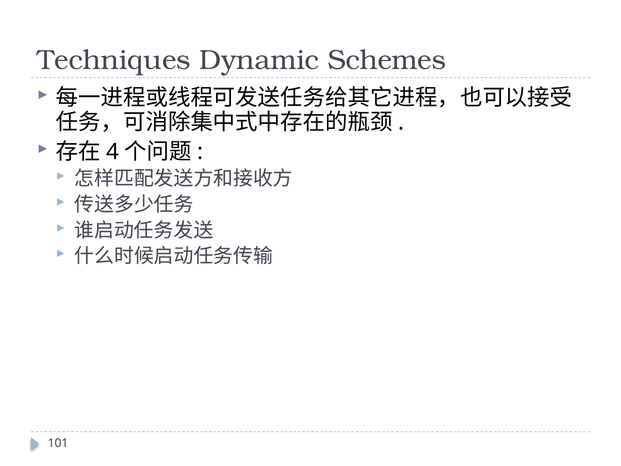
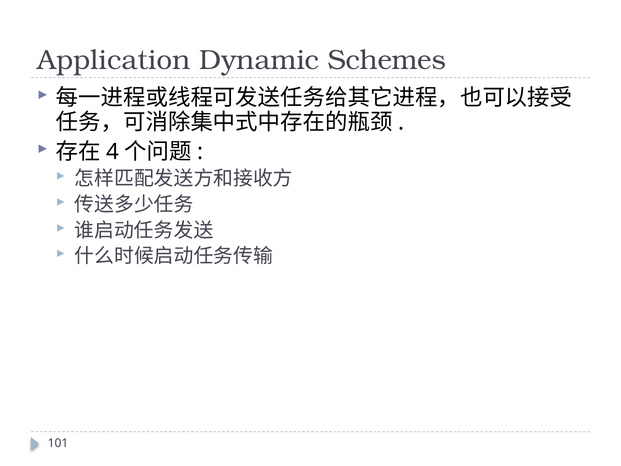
Techniques: Techniques -> Application
